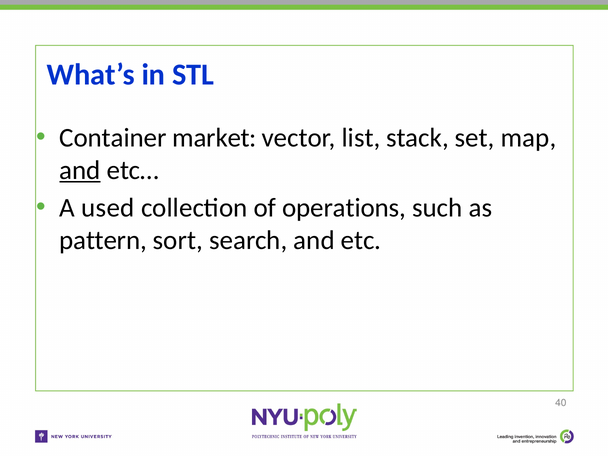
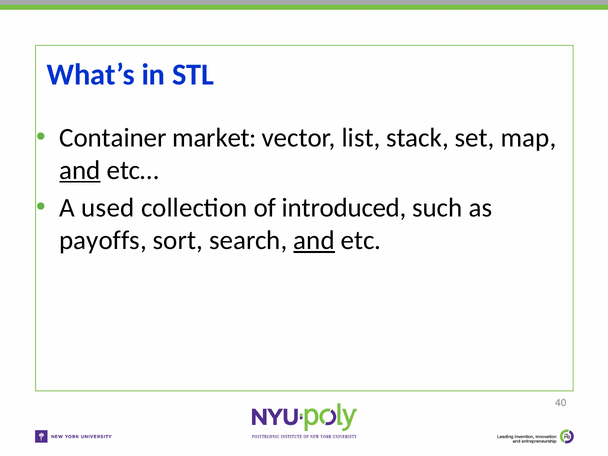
operations: operations -> introduced
pattern: pattern -> payoffs
and at (314, 240) underline: none -> present
